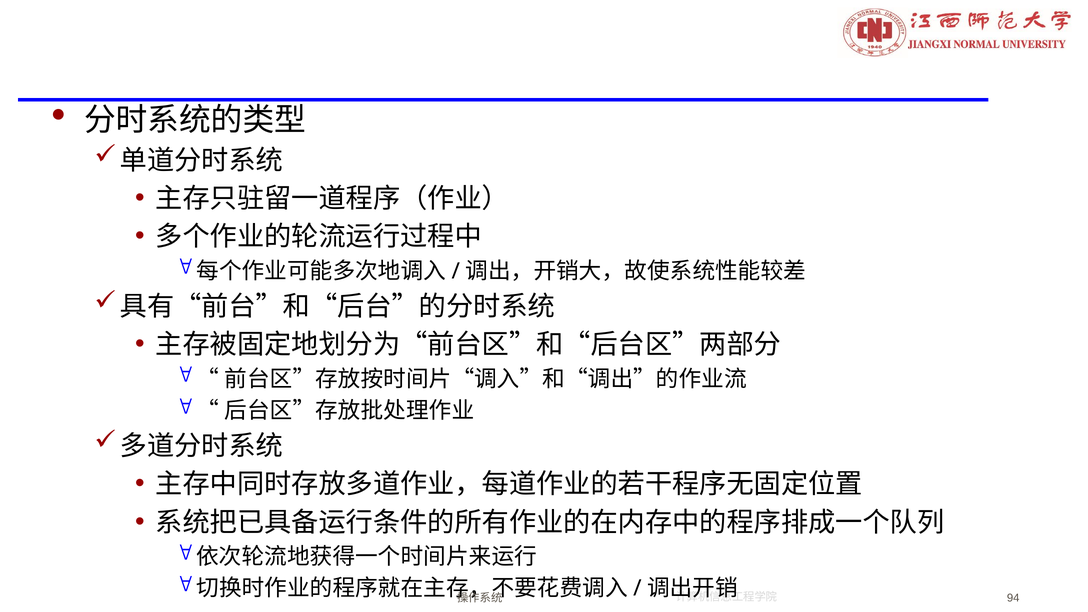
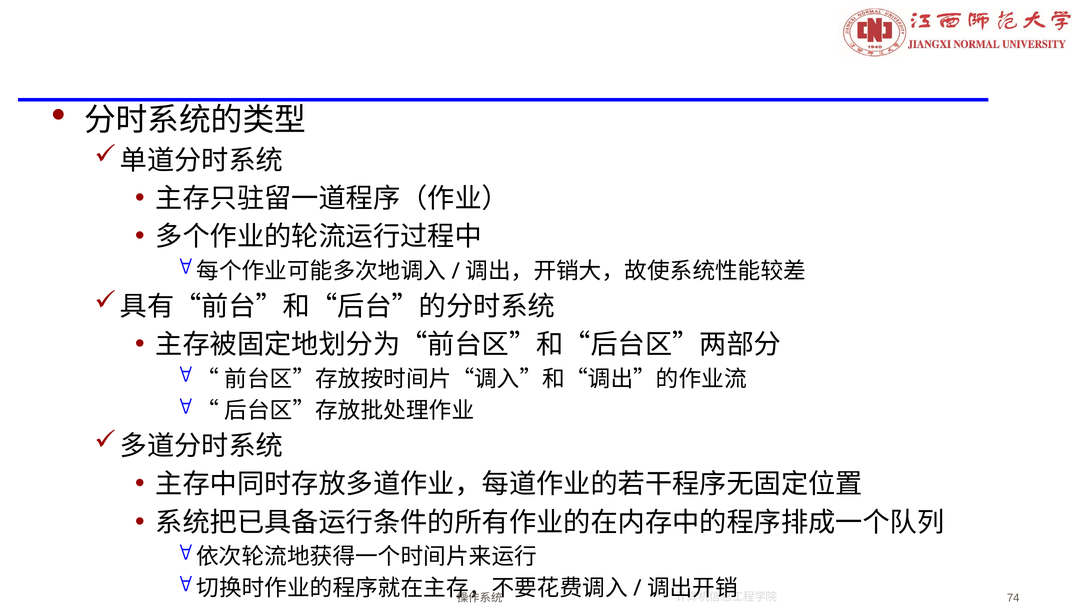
94: 94 -> 74
